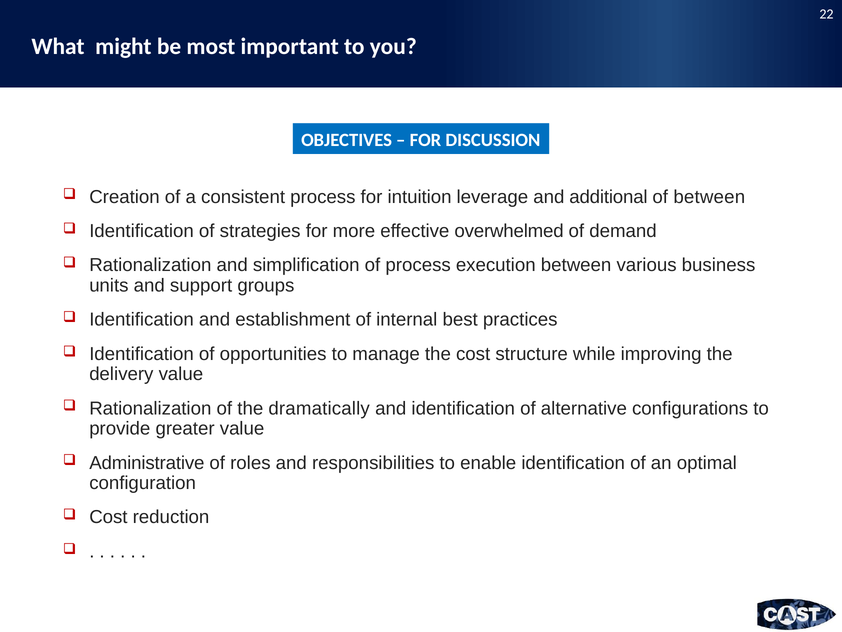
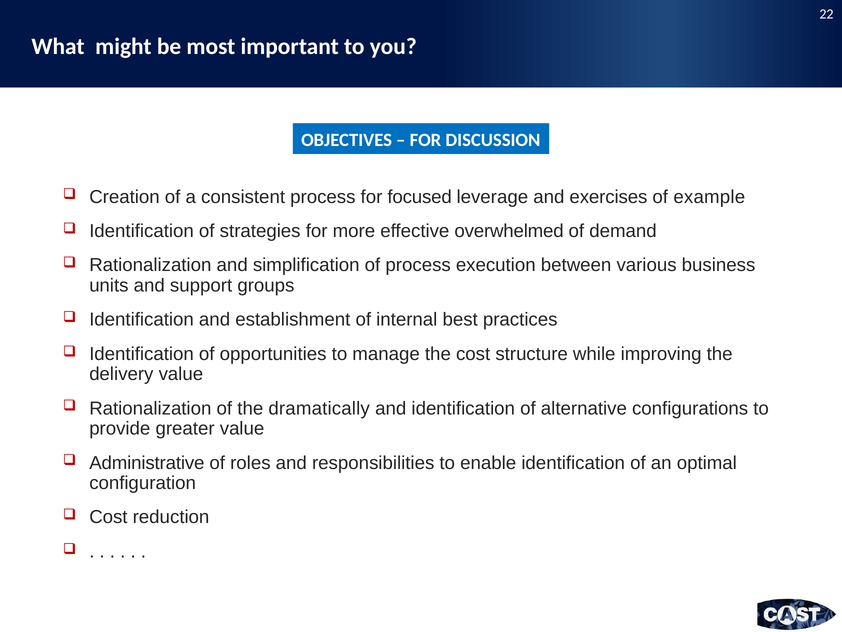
intuition: intuition -> focused
additional: additional -> exercises
of between: between -> example
